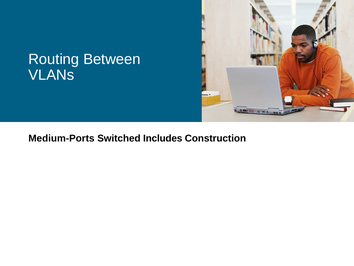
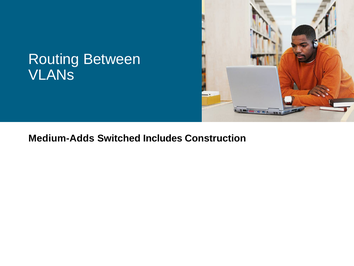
Medium-Ports: Medium-Ports -> Medium-Adds
